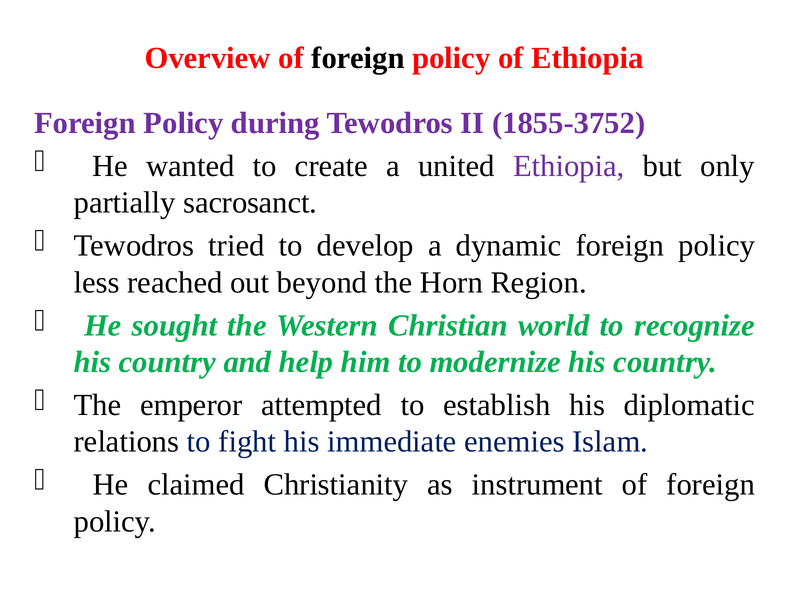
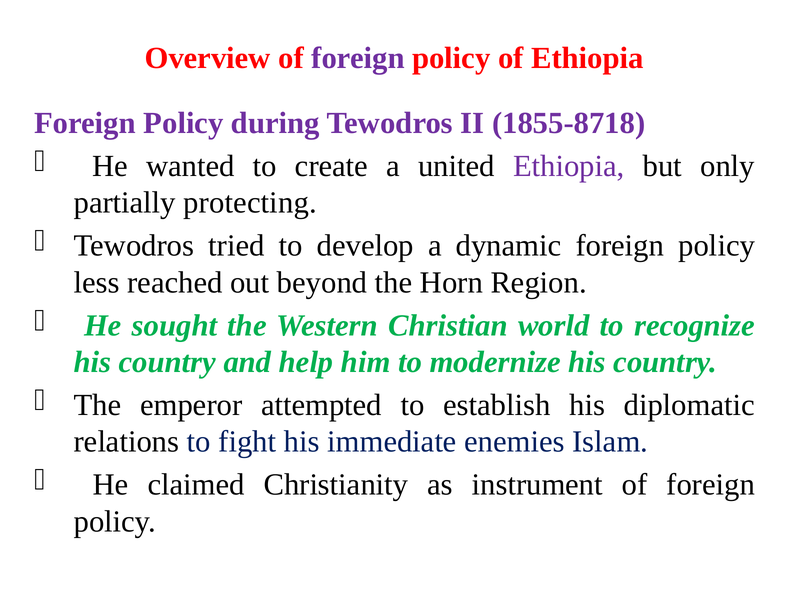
foreign at (358, 58) colour: black -> purple
1855-3752: 1855-3752 -> 1855-8718
sacrosanct: sacrosanct -> protecting
